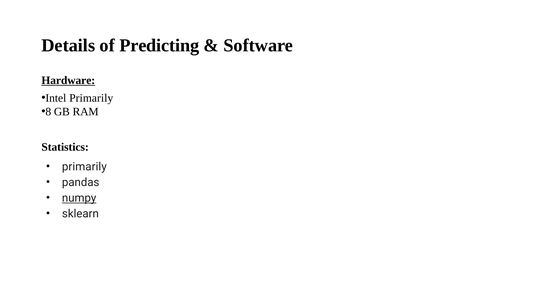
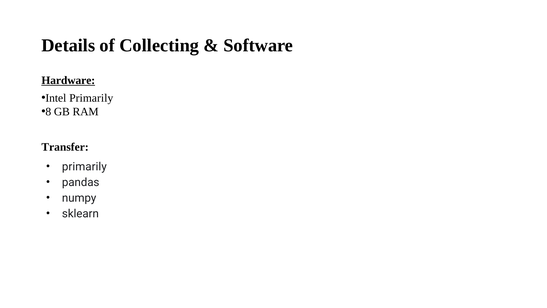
Predicting: Predicting -> Collecting
Statistics: Statistics -> Transfer
numpy underline: present -> none
